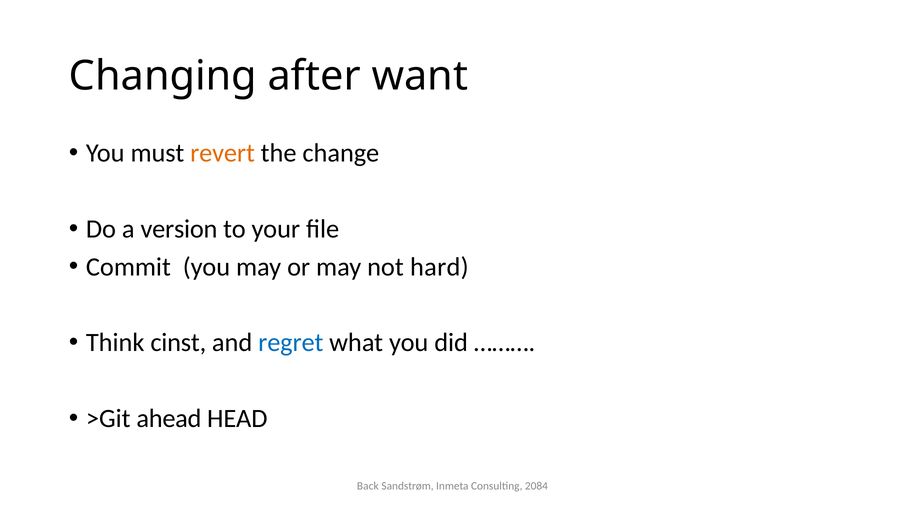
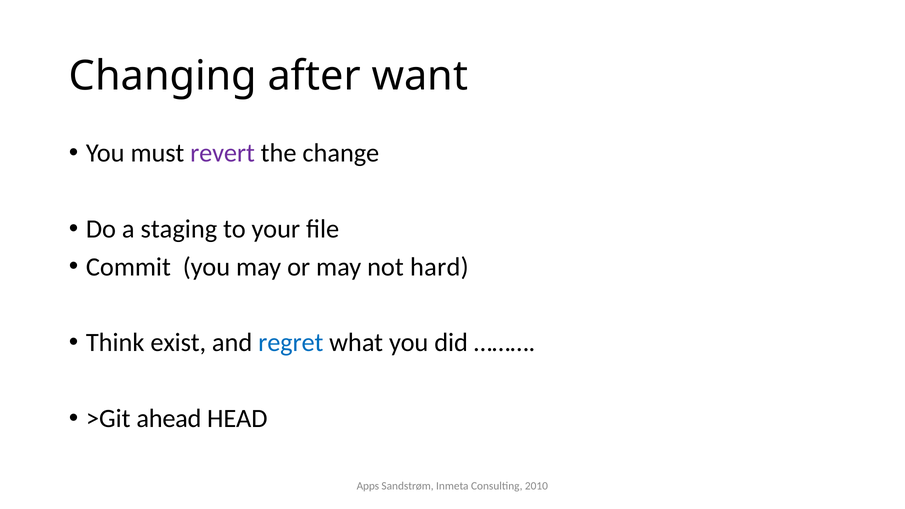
revert colour: orange -> purple
version: version -> staging
cinst: cinst -> exist
Back: Back -> Apps
2084: 2084 -> 2010
